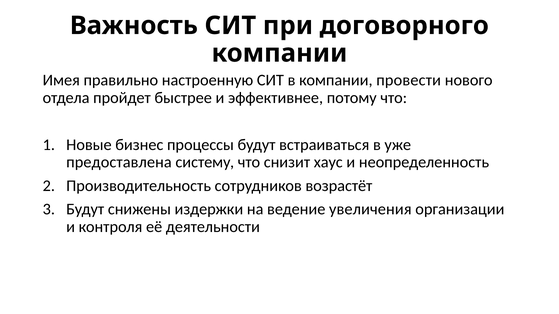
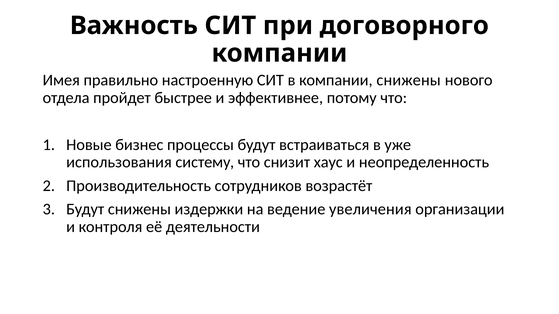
компании провести: провести -> снижены
предоставлена: предоставлена -> использования
